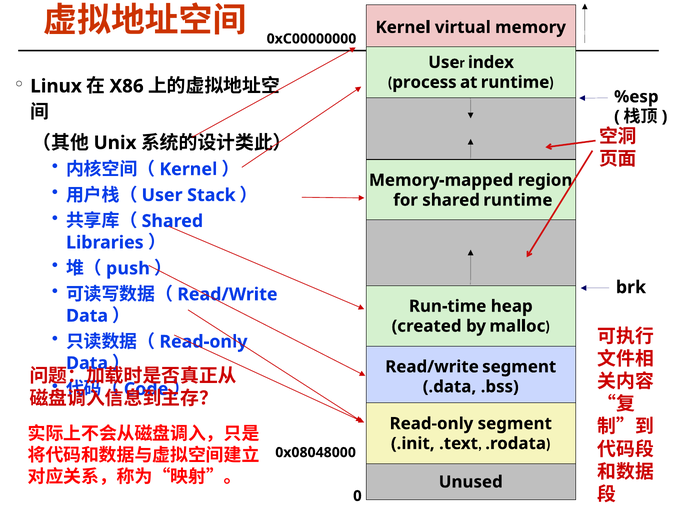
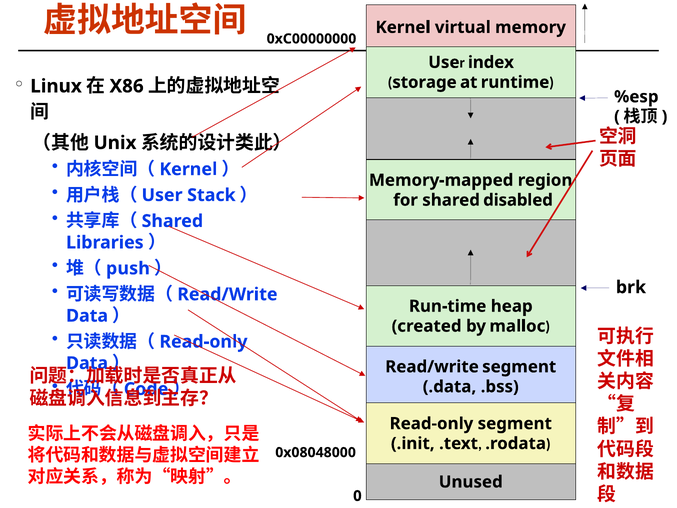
process: process -> storage
shared runtime: runtime -> disabled
